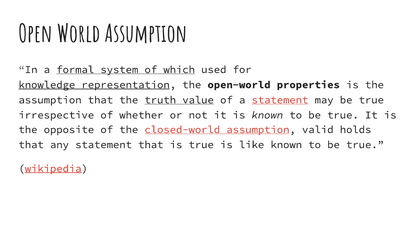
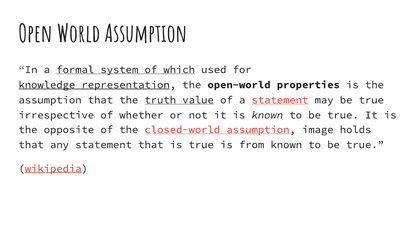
valid: valid -> image
like: like -> from
